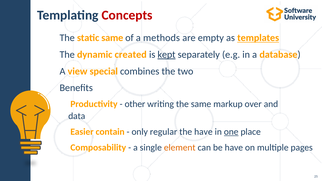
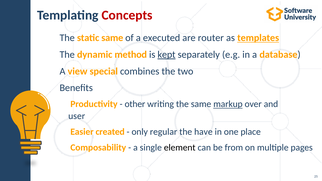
methods: methods -> executed
empty: empty -> router
created: created -> method
markup underline: none -> present
data: data -> user
contain: contain -> created
one underline: present -> none
element colour: orange -> black
be have: have -> from
